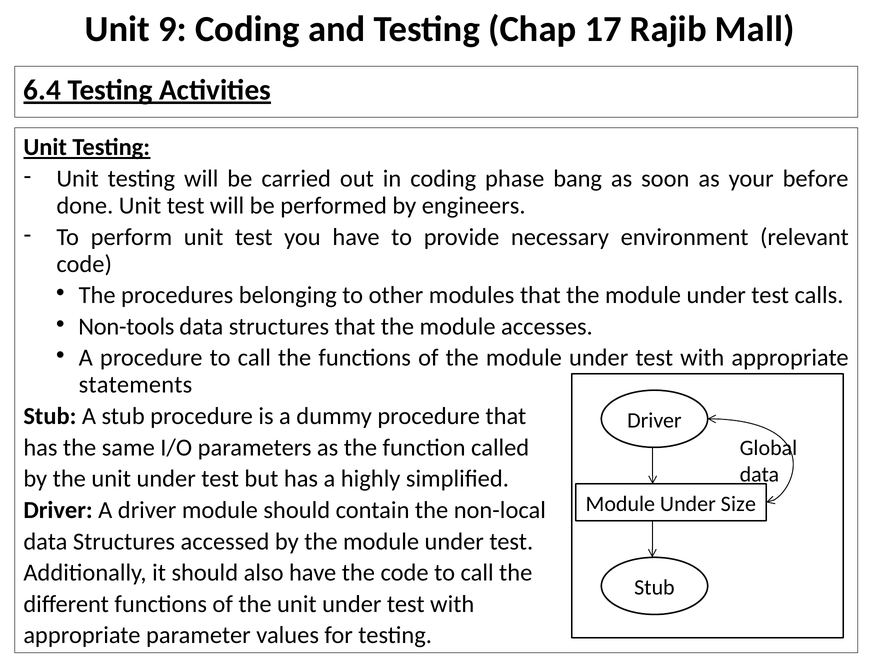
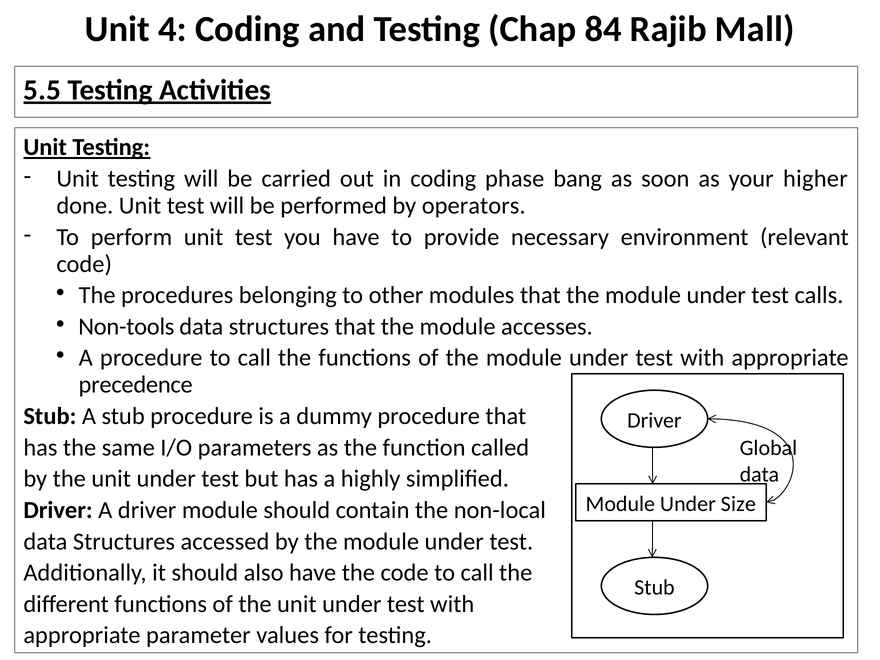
9: 9 -> 4
17: 17 -> 84
6.4: 6.4 -> 5.5
before: before -> higher
engineers: engineers -> operators
statements: statements -> precedence
